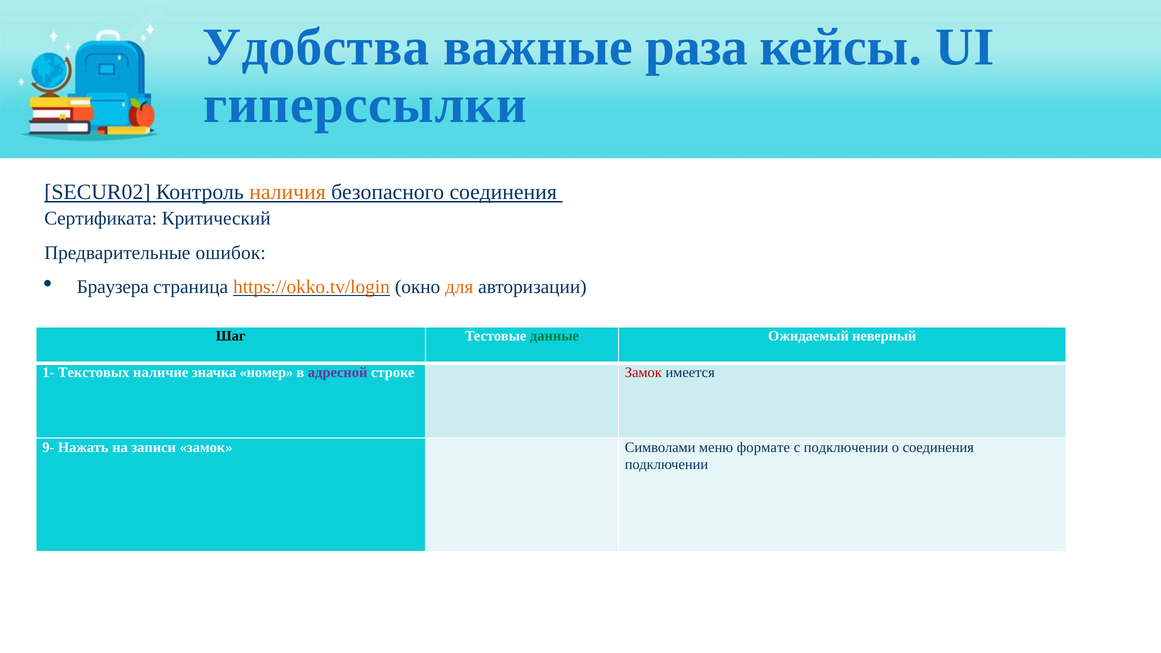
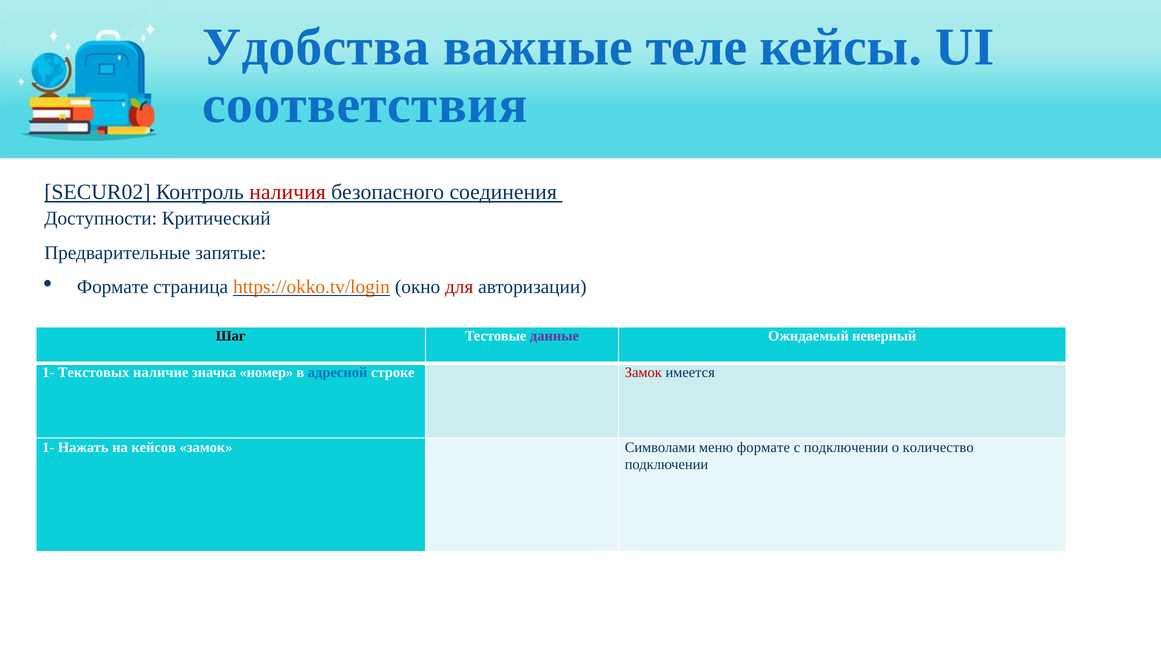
раза: раза -> теле
гиперссылки: гиперссылки -> соответствия
наличия colour: orange -> red
Сертификата: Сертификата -> Доступности
ошибок: ошибок -> запятые
Браузера at (113, 287): Браузера -> Формате
для colour: orange -> red
данные colour: green -> purple
адресной colour: purple -> blue
9- at (48, 447): 9- -> 1-
записи: записи -> кейсов
о соединения: соединения -> количество
